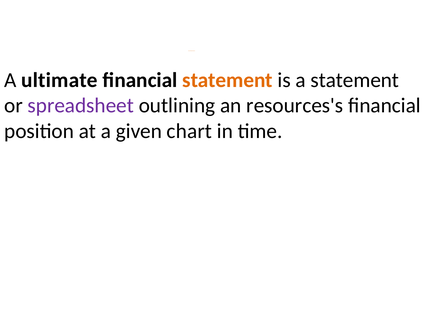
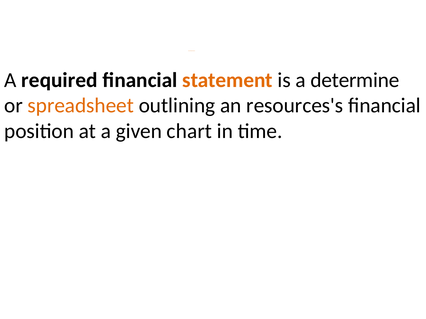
ultimate: ultimate -> required
a statement: statement -> determine
spreadsheet colour: purple -> orange
